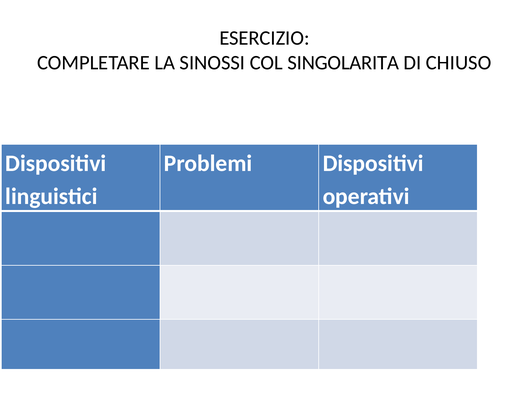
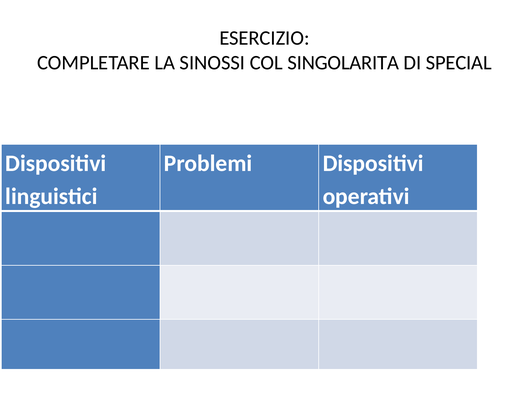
CHIUSO: CHIUSO -> SPECIAL
